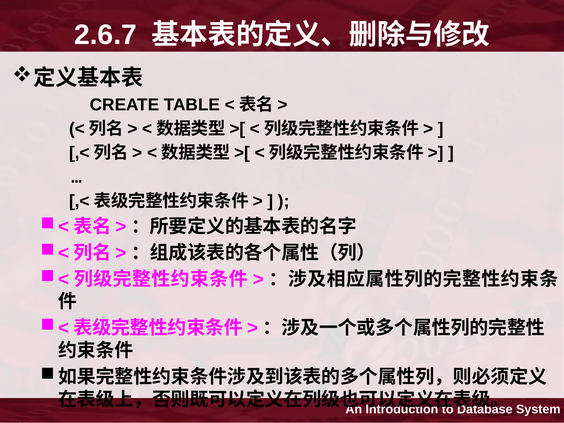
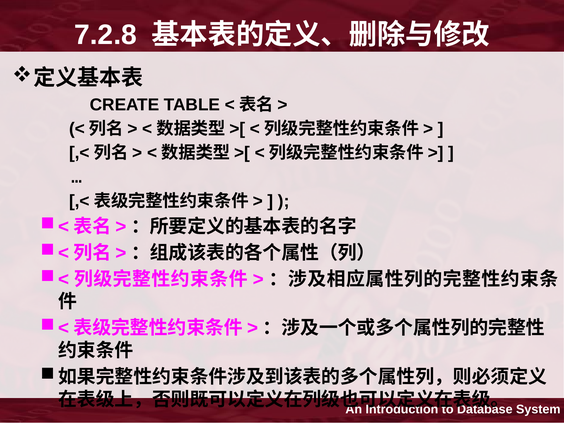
2.6.7: 2.6.7 -> 7.2.8
